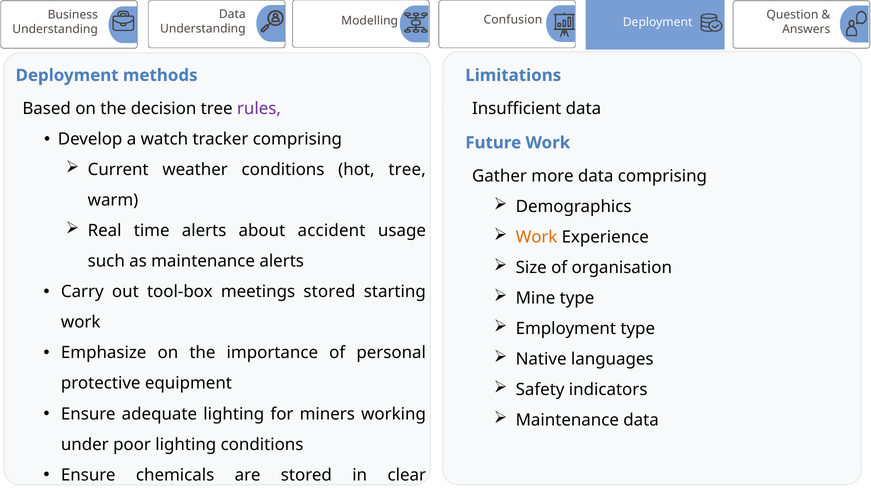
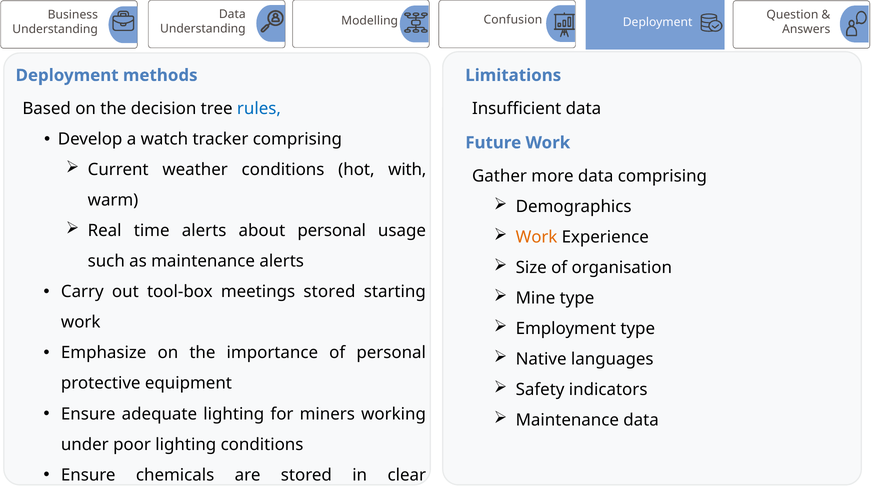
rules colour: purple -> blue
hot tree: tree -> with
about accident: accident -> personal
